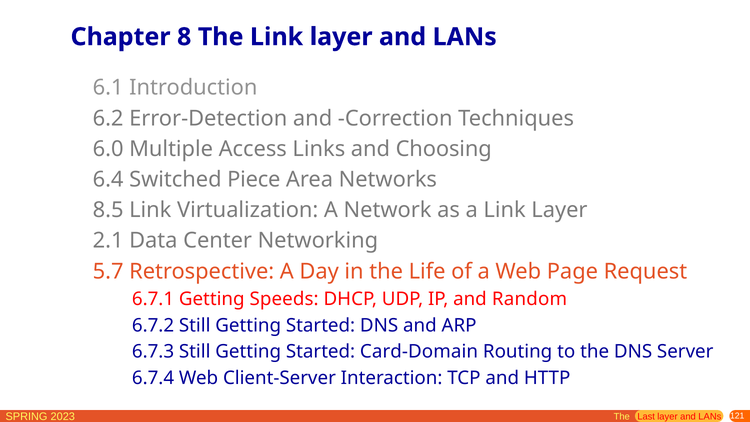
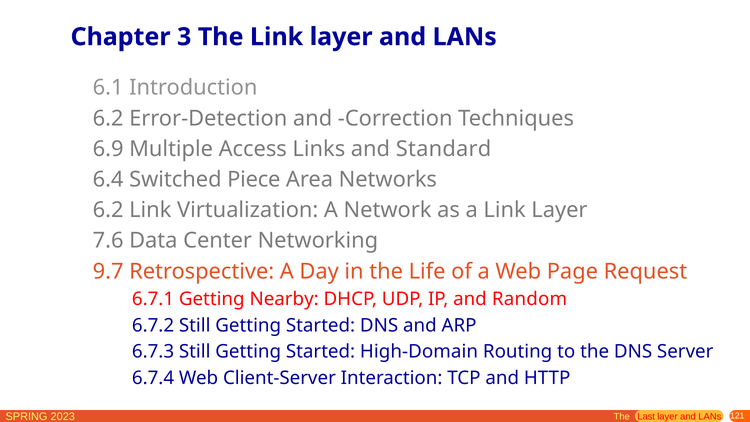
8: 8 -> 3
6.0: 6.0 -> 6.9
Choosing: Choosing -> Standard
8.5 at (108, 210): 8.5 -> 6.2
2.1: 2.1 -> 7.6
5.7: 5.7 -> 9.7
Speeds: Speeds -> Nearby
Card-Domain: Card-Domain -> High-Domain
